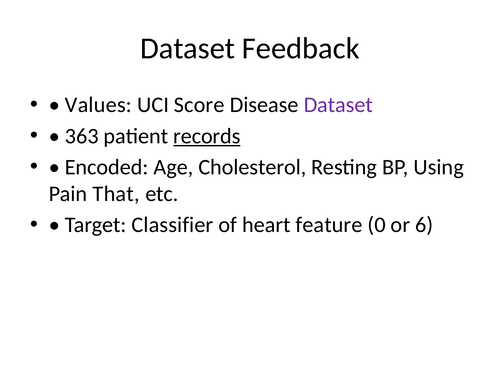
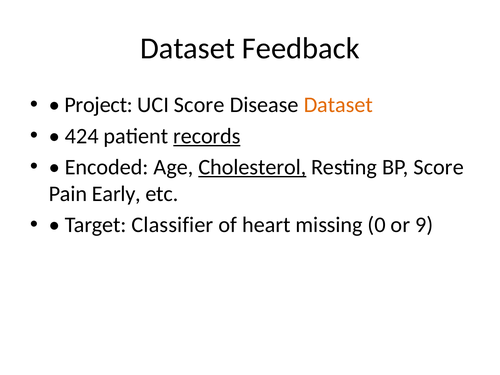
Values: Values -> Project
Dataset at (338, 105) colour: purple -> orange
363: 363 -> 424
Cholesterol underline: none -> present
BP Using: Using -> Score
That: That -> Early
feature: feature -> missing
6: 6 -> 9
